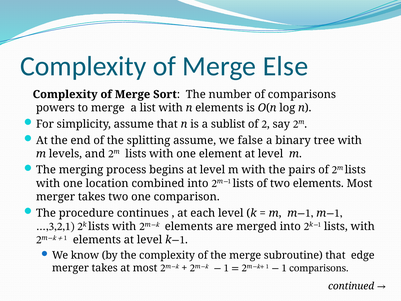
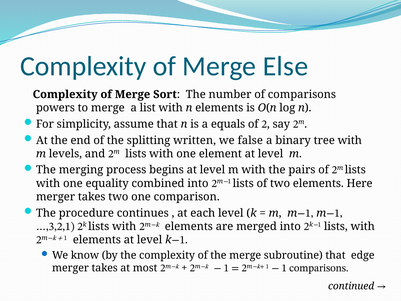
sublist: sublist -> equals
splitting assume: assume -> written
location: location -> equality
Most at (360, 183): Most -> Here
